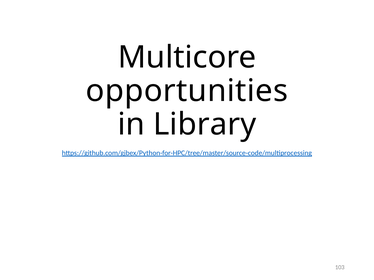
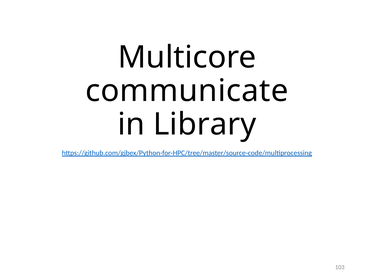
opportunities: opportunities -> communicate
